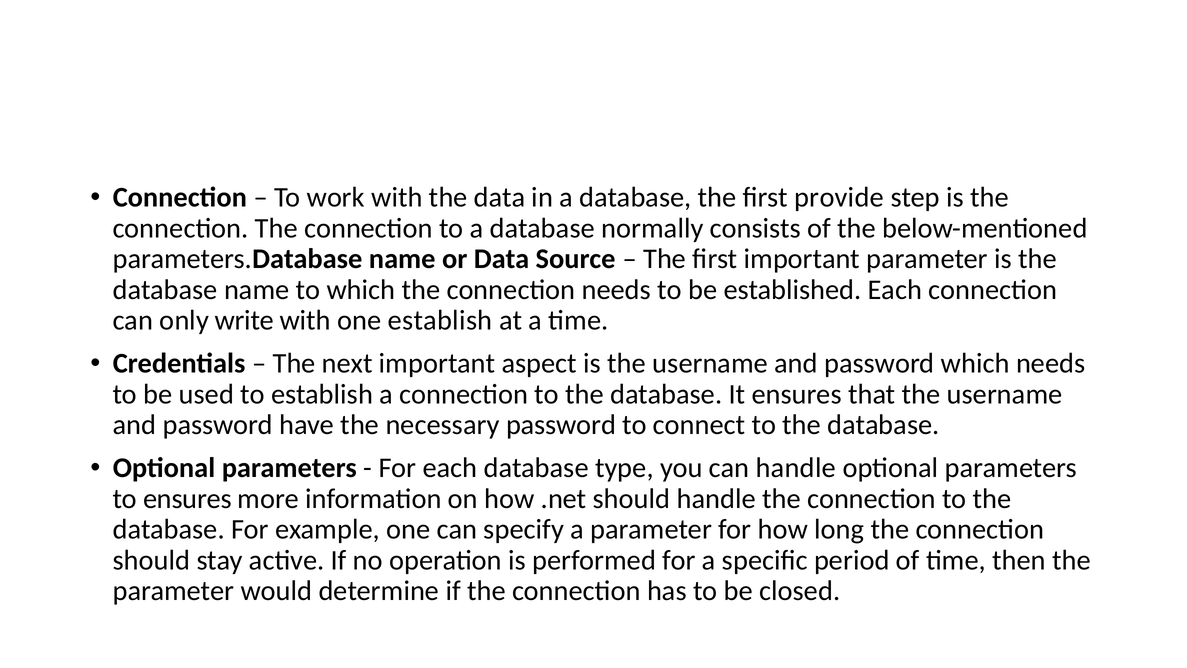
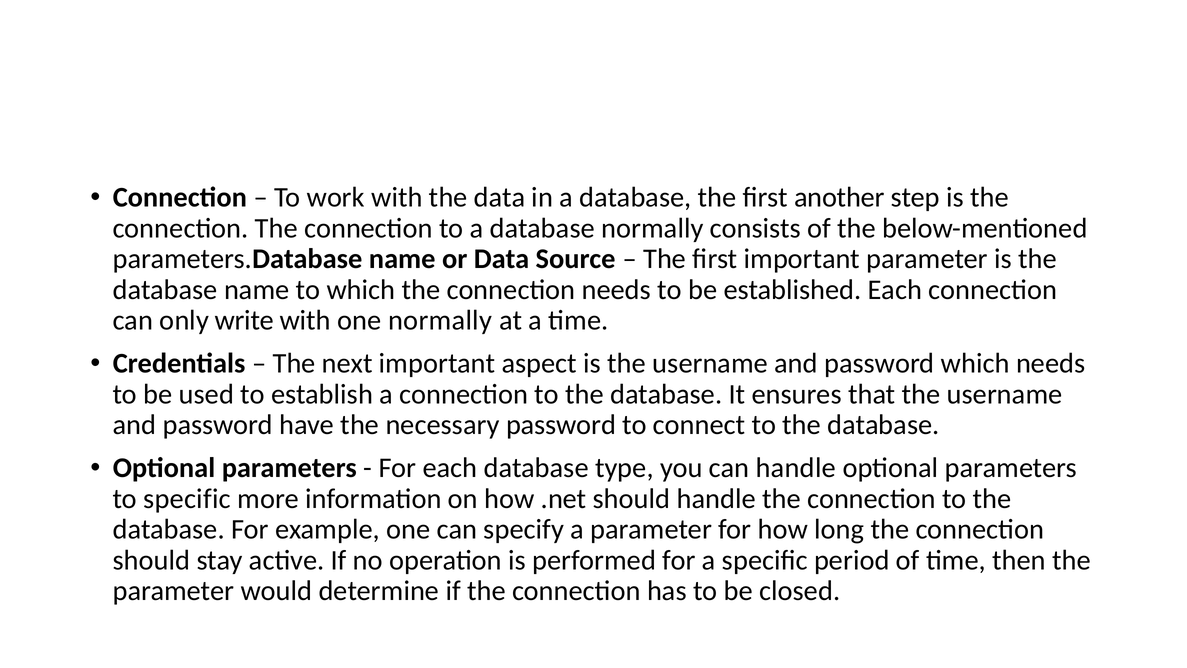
provide: provide -> another
one establish: establish -> normally
to ensures: ensures -> specific
